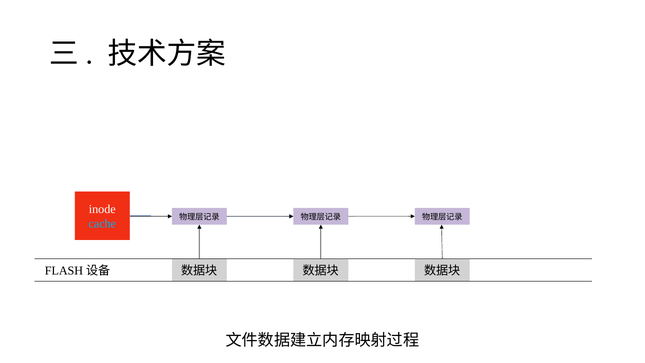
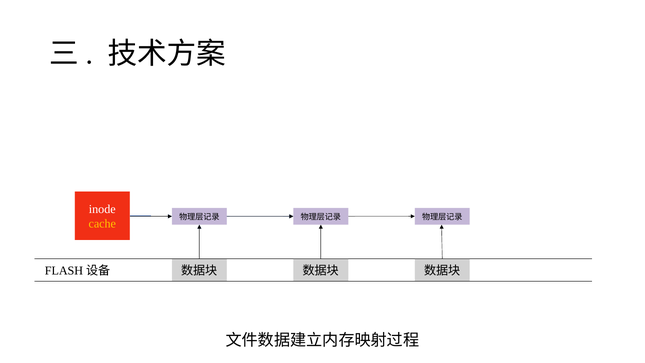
cache colour: light blue -> yellow
